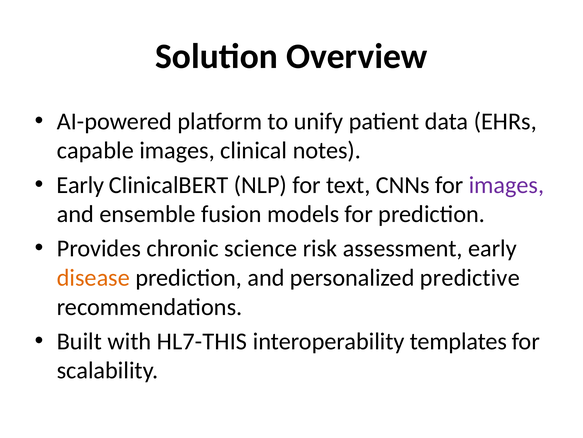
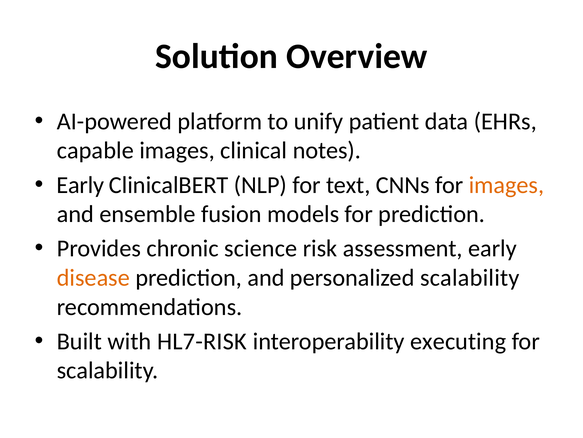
images at (506, 185) colour: purple -> orange
personalized predictive: predictive -> scalability
HL7-THIS: HL7-THIS -> HL7-RISK
templates: templates -> executing
